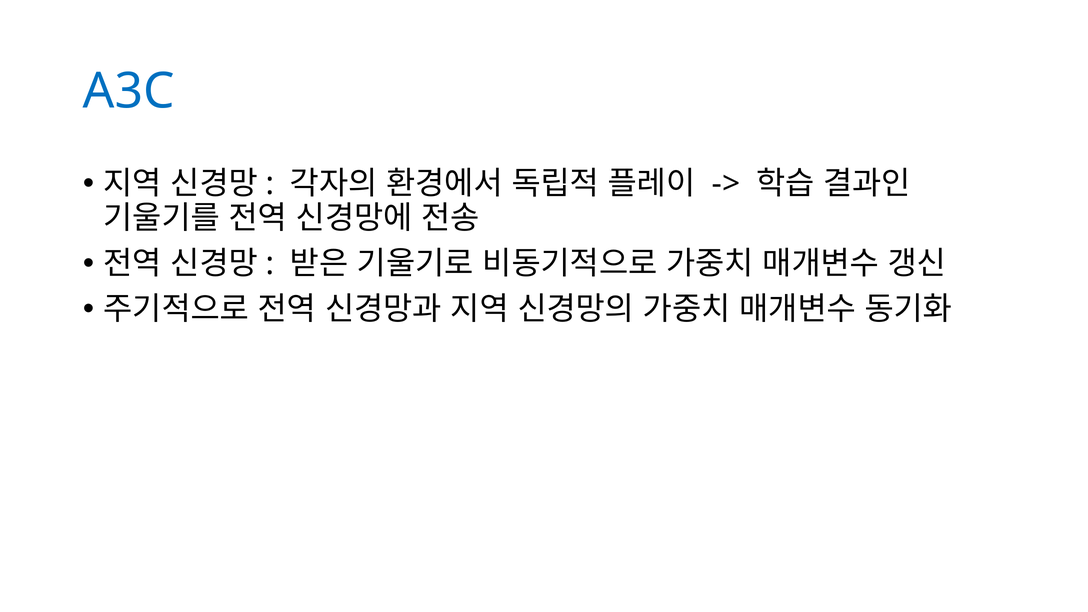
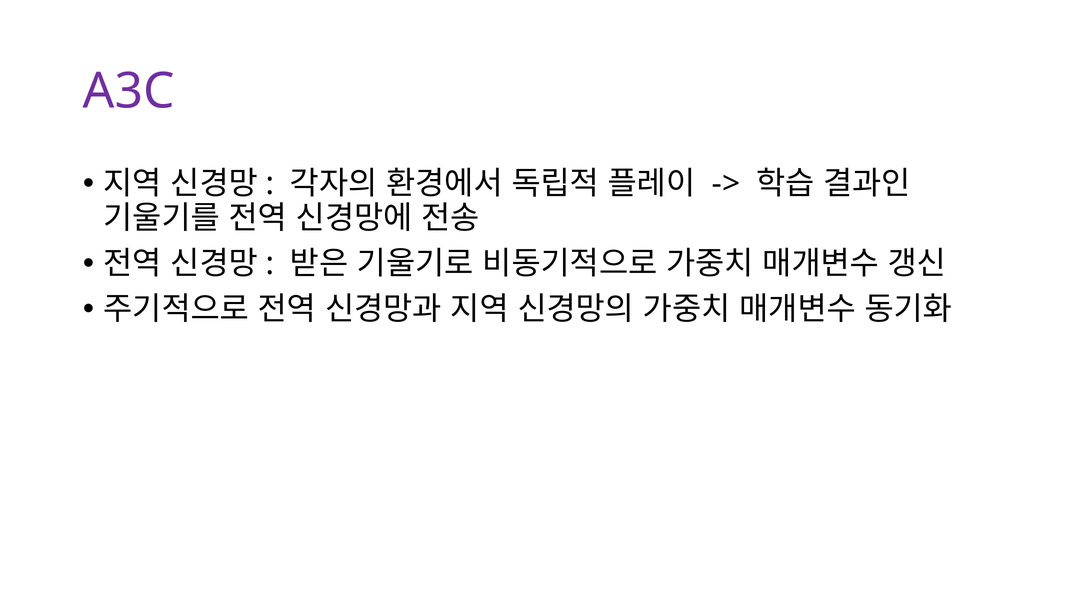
A3C colour: blue -> purple
